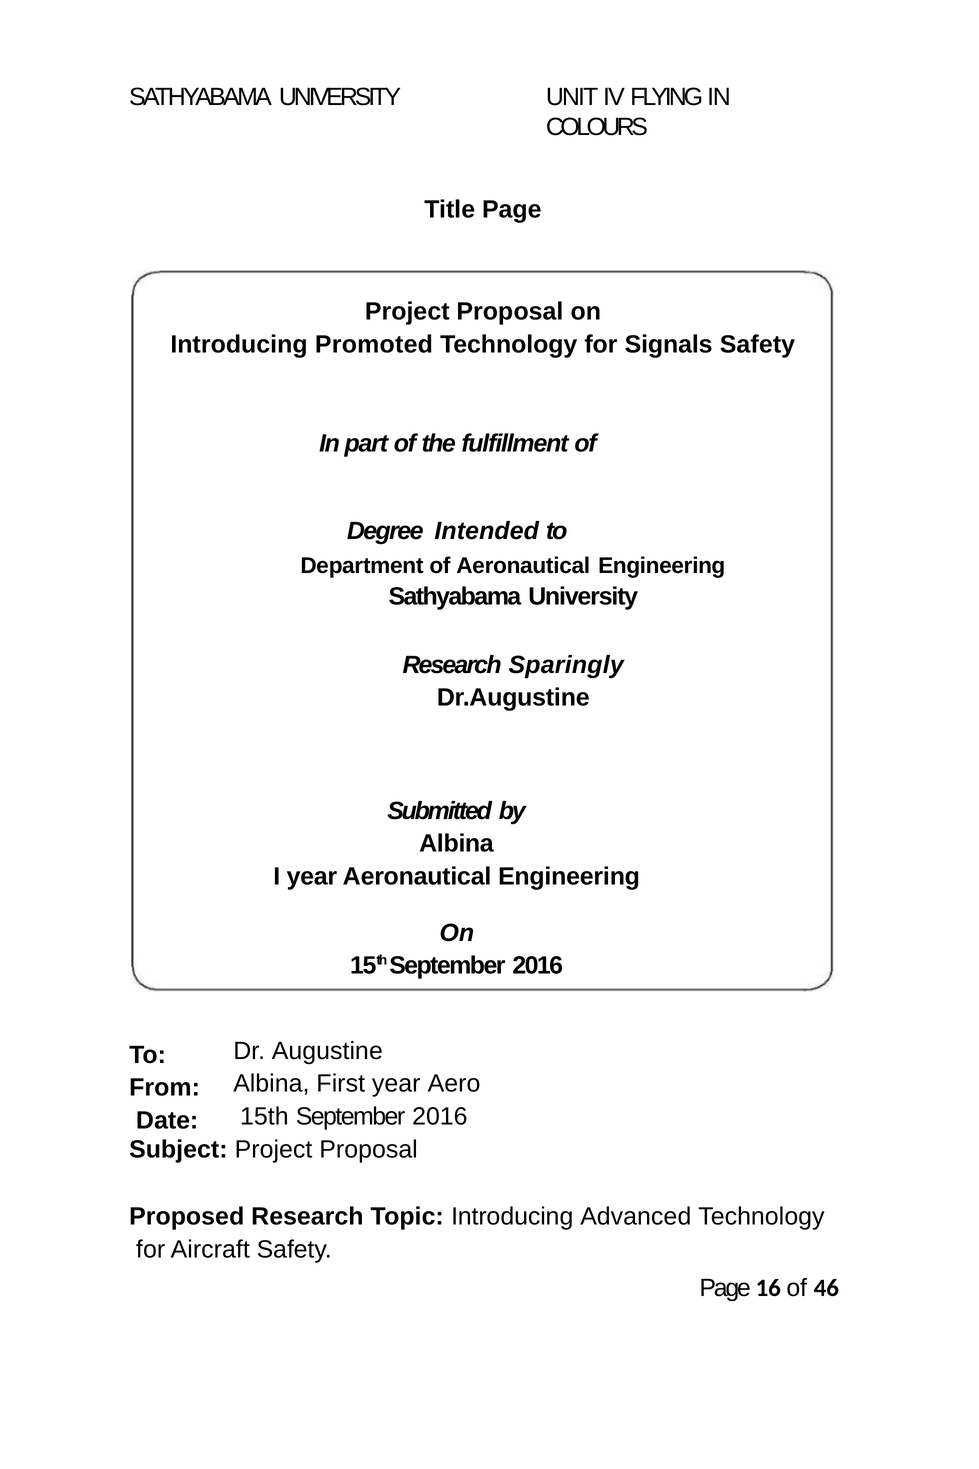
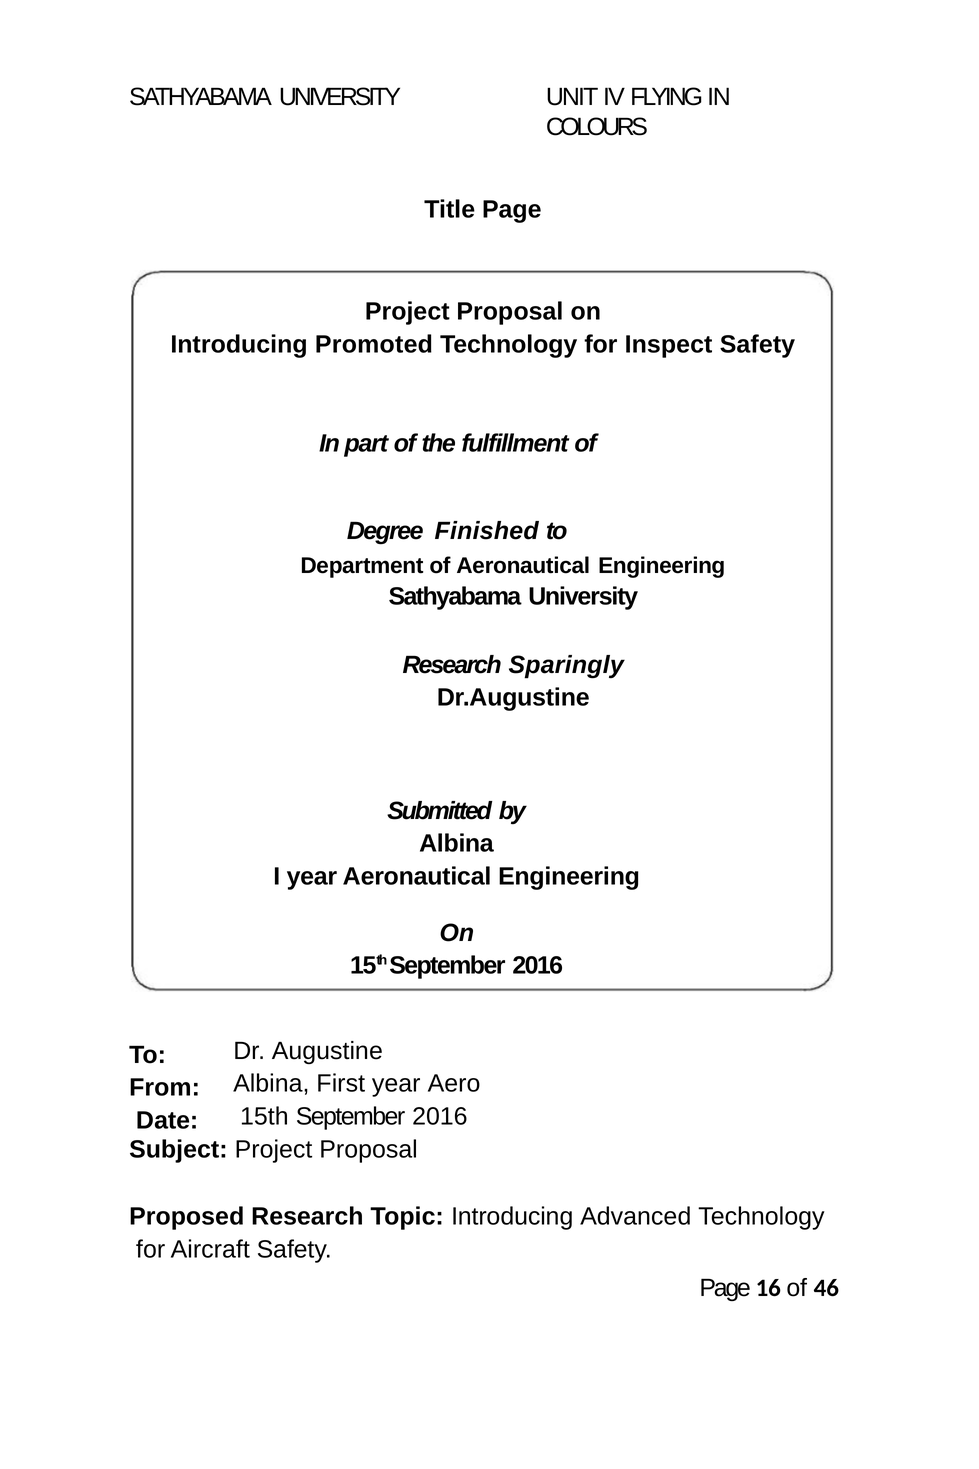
Signals: Signals -> Inspect
Intended: Intended -> Finished
